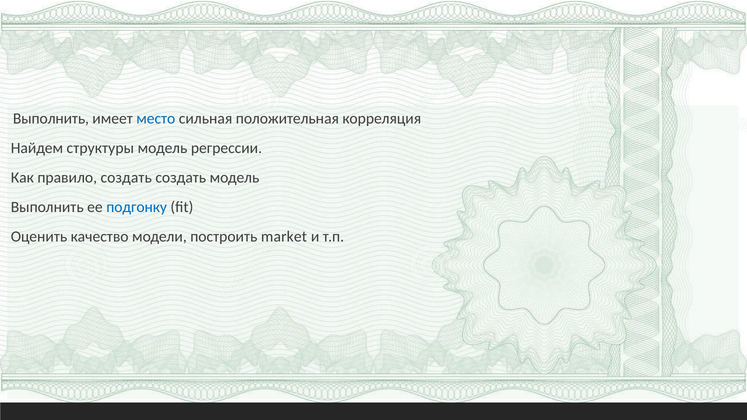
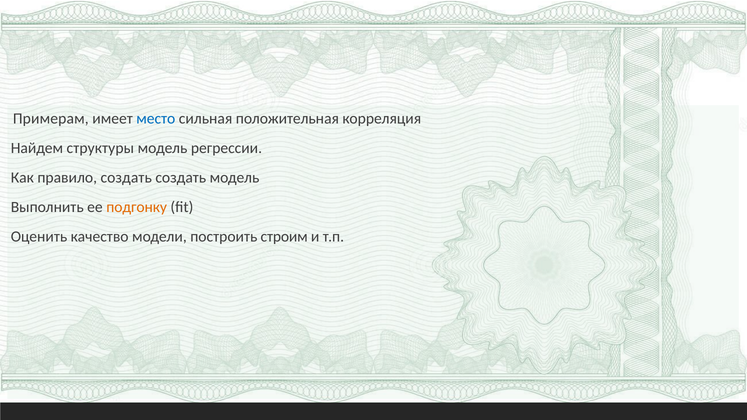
Выполнить at (51, 118): Выполнить -> Примерам
подгонку colour: blue -> orange
market: market -> строим
